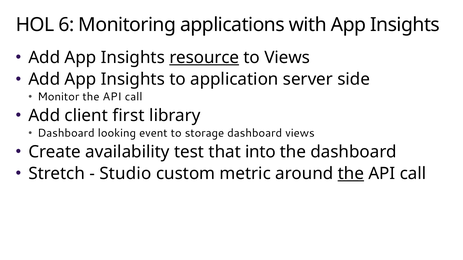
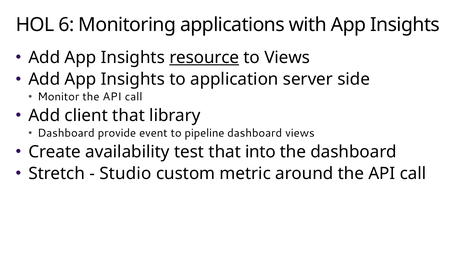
client first: first -> that
looking: looking -> provide
storage: storage -> pipeline
the at (351, 174) underline: present -> none
